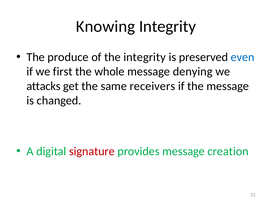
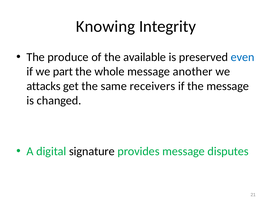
the integrity: integrity -> available
first: first -> part
denying: denying -> another
signature colour: red -> black
creation: creation -> disputes
